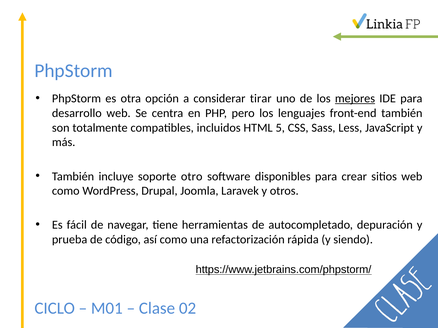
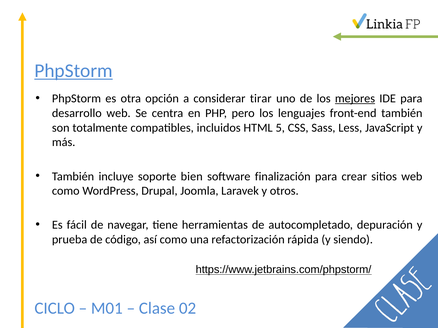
PhpStorm at (74, 71) underline: none -> present
otro: otro -> bien
disponibles: disponibles -> finalización
